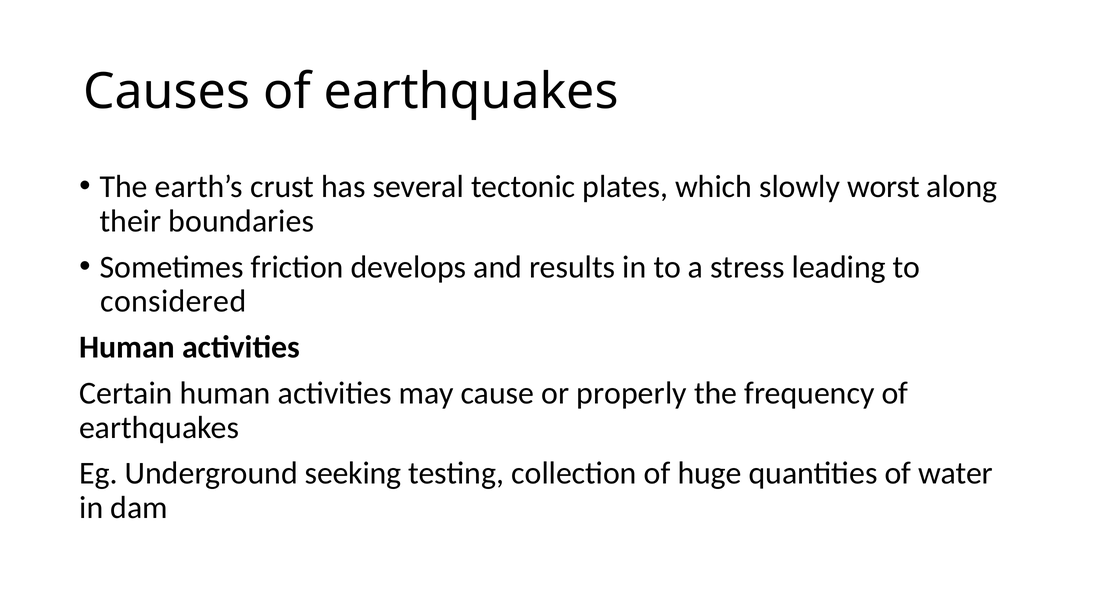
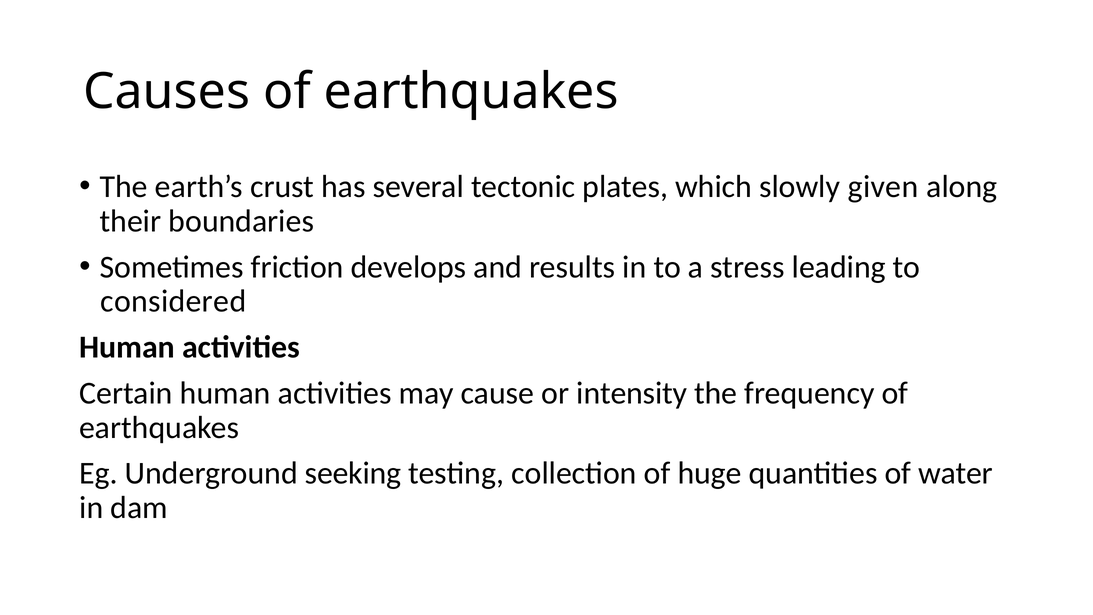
worst: worst -> given
properly: properly -> intensity
